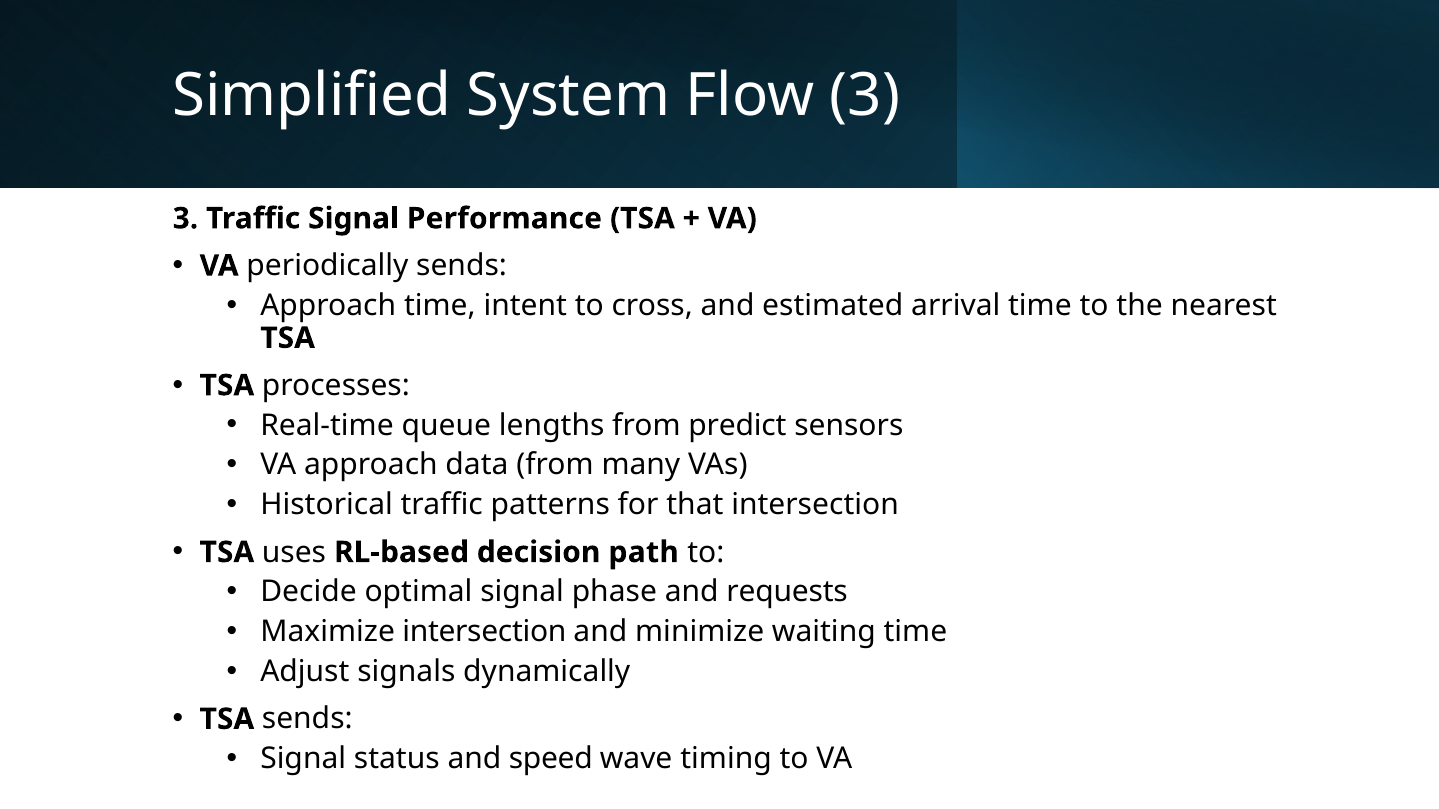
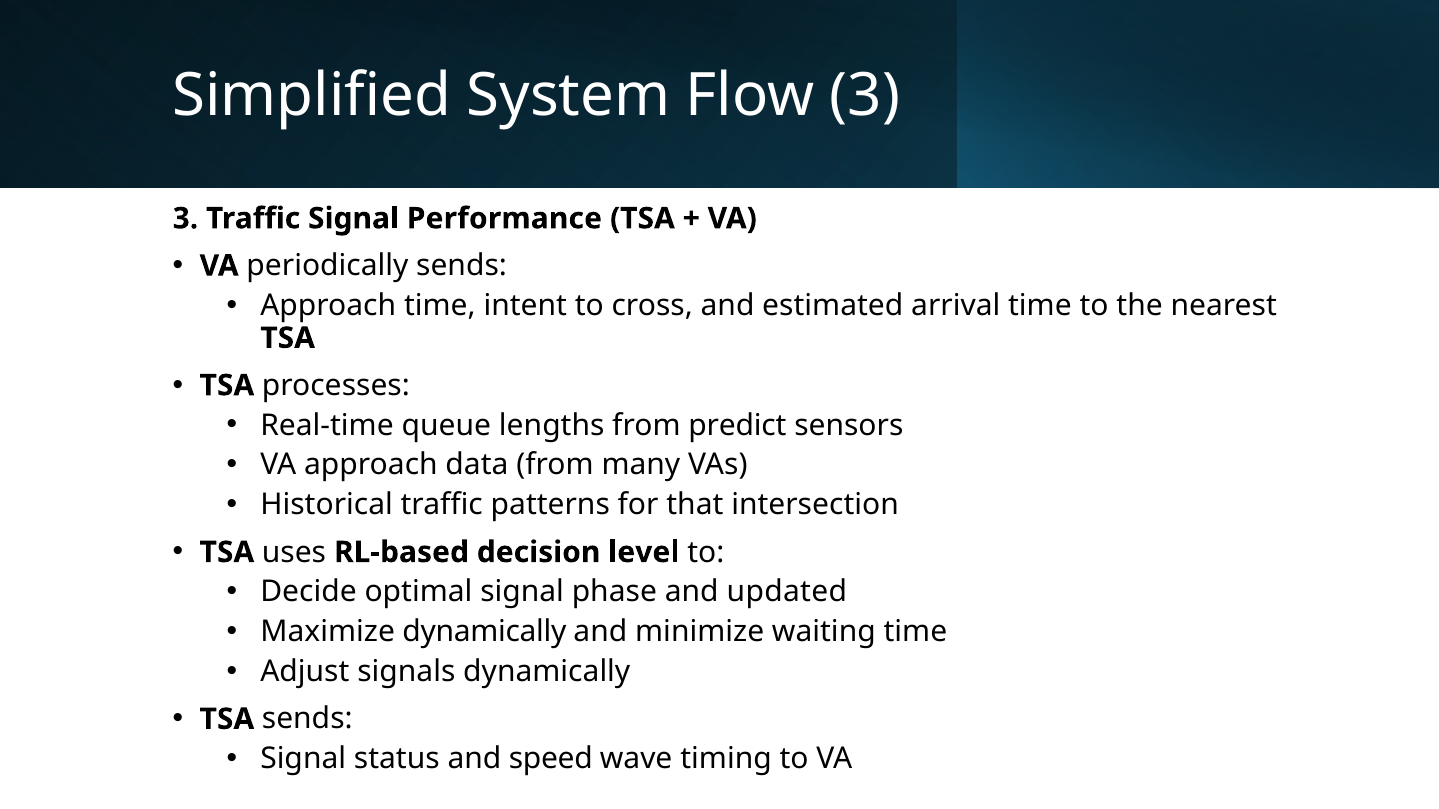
path: path -> level
requests: requests -> updated
Maximize intersection: intersection -> dynamically
